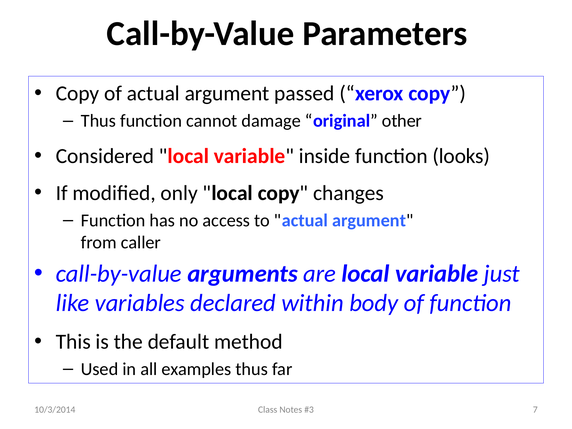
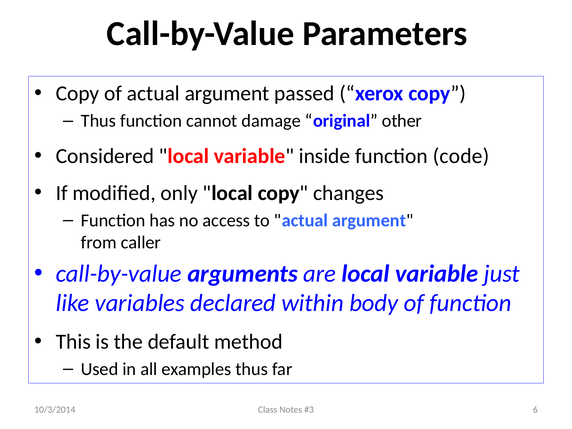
looks: looks -> code
7: 7 -> 6
